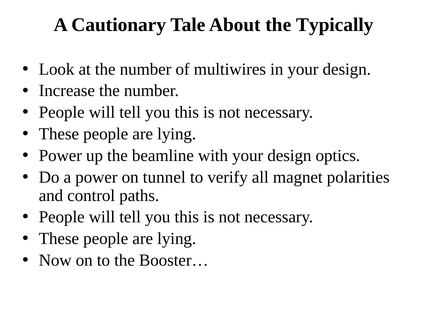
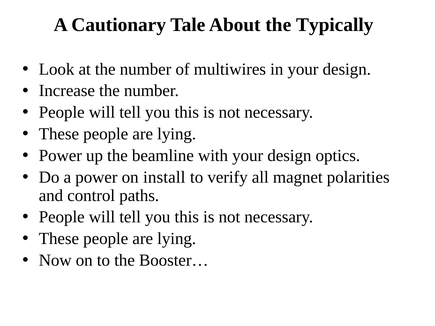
tunnel: tunnel -> install
